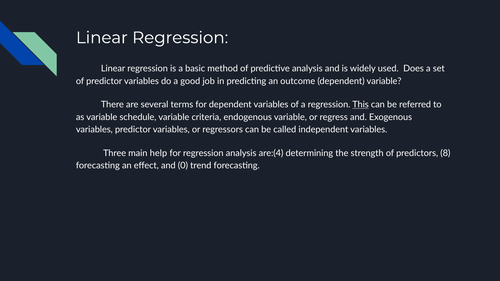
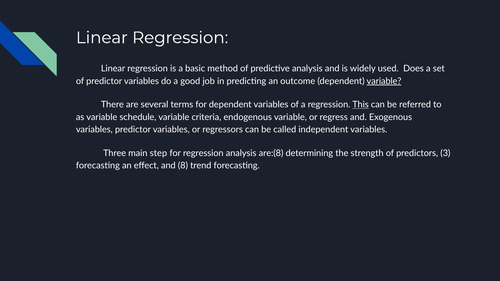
variable at (384, 81) underline: none -> present
help: help -> step
are:(4: are:(4 -> are:(8
8: 8 -> 3
0: 0 -> 8
